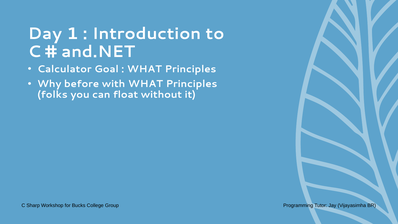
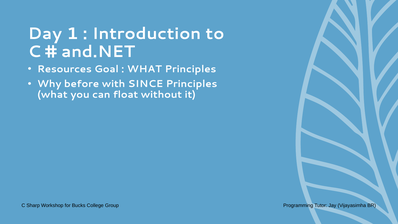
Calculator: Calculator -> Resources
with WHAT: WHAT -> SINCE
folks at (52, 95): folks -> what
